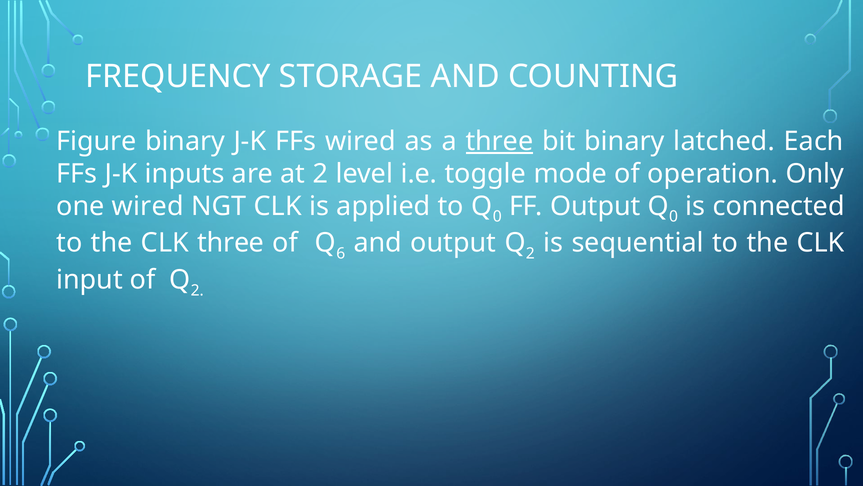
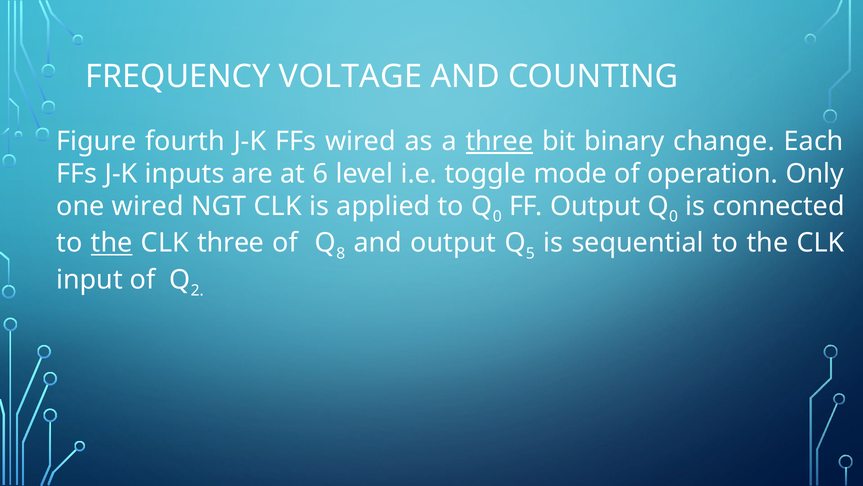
STORAGE: STORAGE -> VOLTAGE
Figure binary: binary -> fourth
latched: latched -> change
at 2: 2 -> 6
the at (112, 243) underline: none -> present
6: 6 -> 8
2 at (530, 253): 2 -> 5
